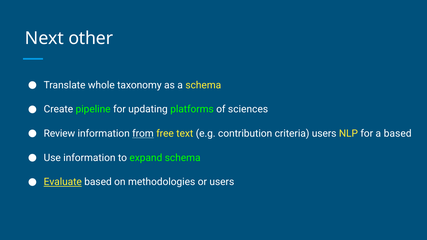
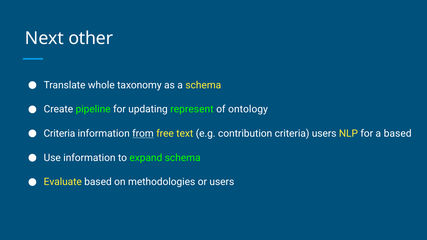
platforms: platforms -> represent
sciences: sciences -> ontology
Review at (59, 134): Review -> Criteria
Evaluate underline: present -> none
